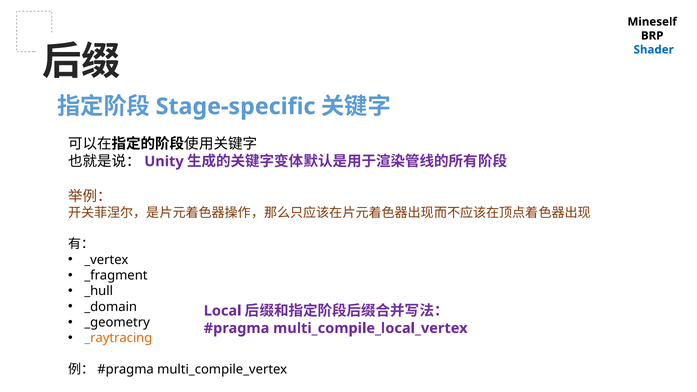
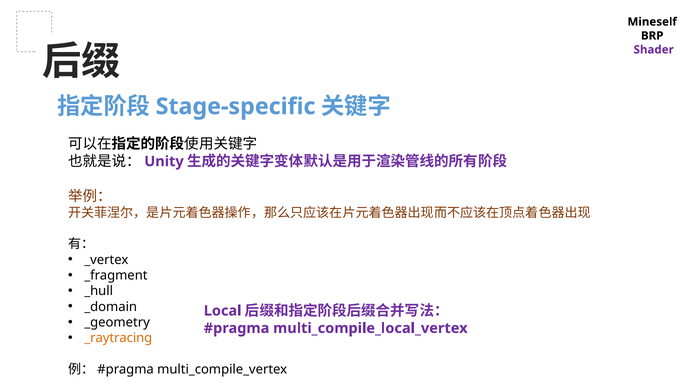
Shader colour: blue -> purple
